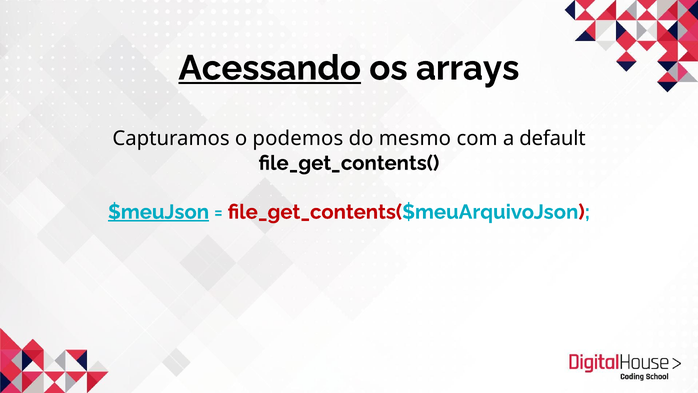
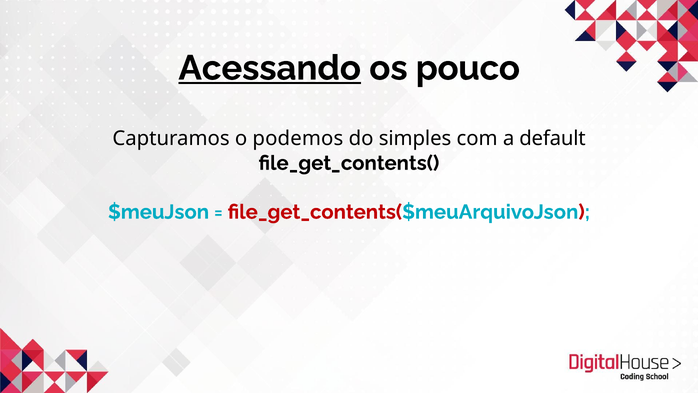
arrays: arrays -> pouco
mesmo: mesmo -> simples
$meuJson underline: present -> none
